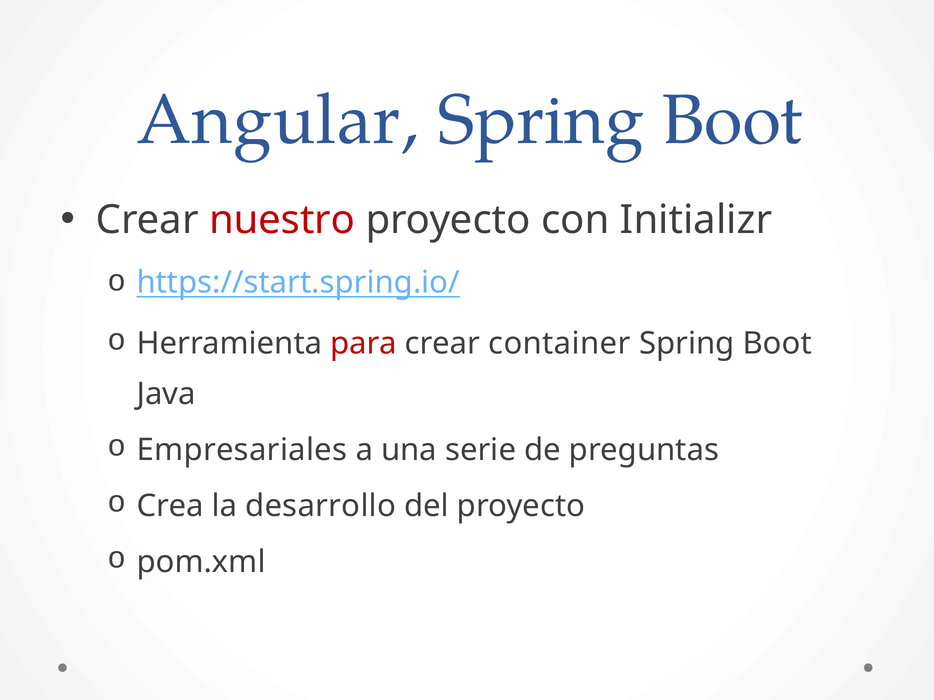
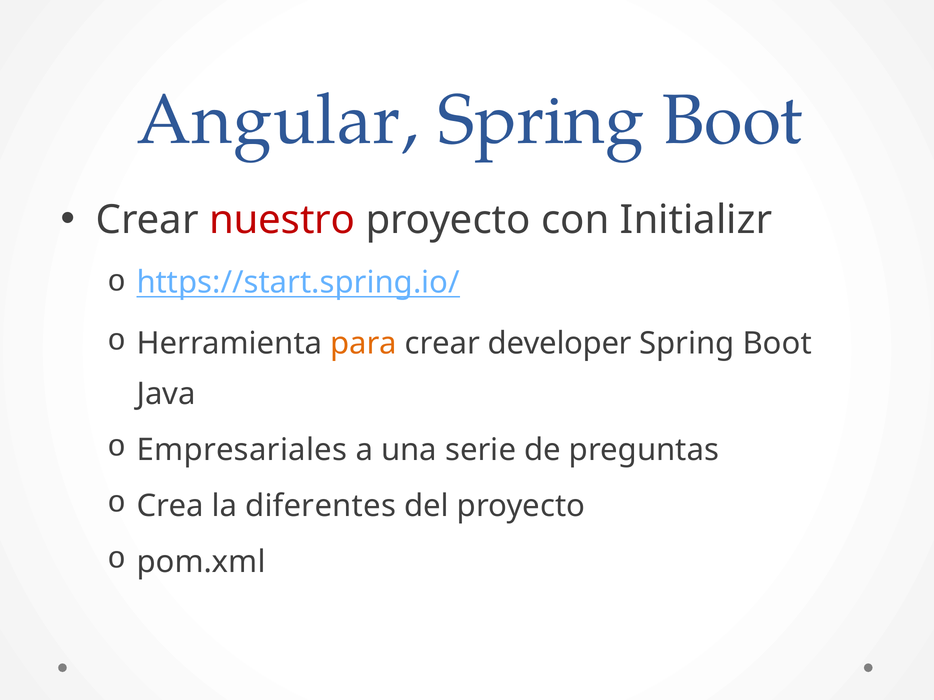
para colour: red -> orange
container: container -> developer
desarrollo: desarrollo -> diferentes
